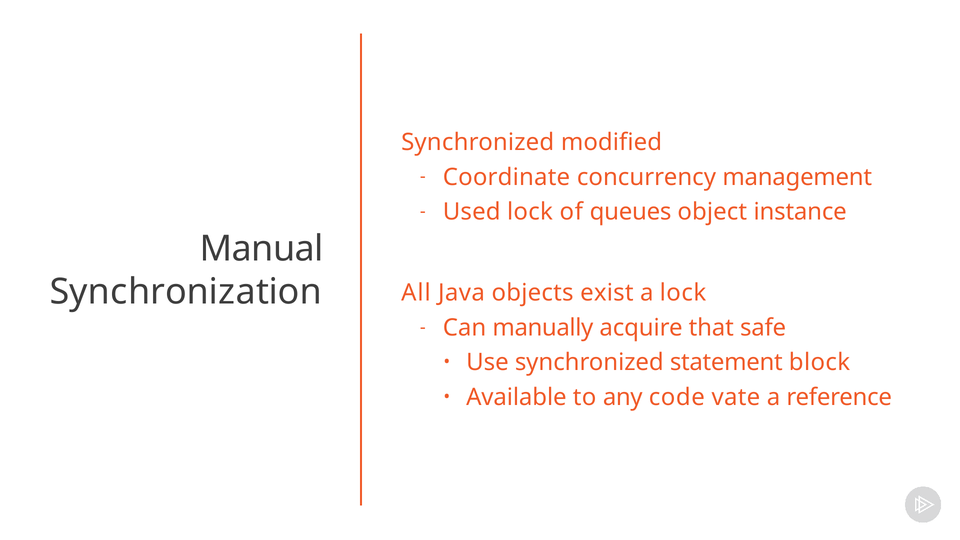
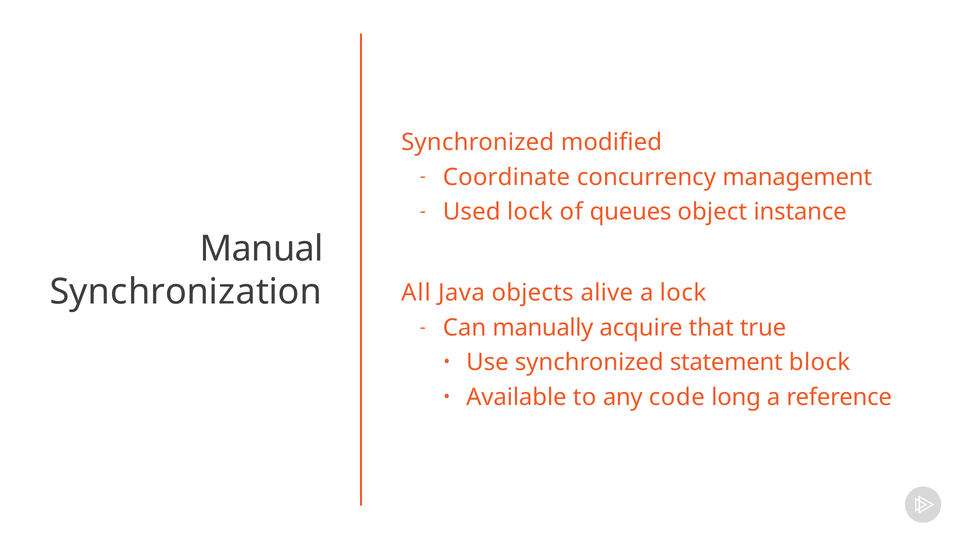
exist: exist -> alive
safe: safe -> true
vate: vate -> long
